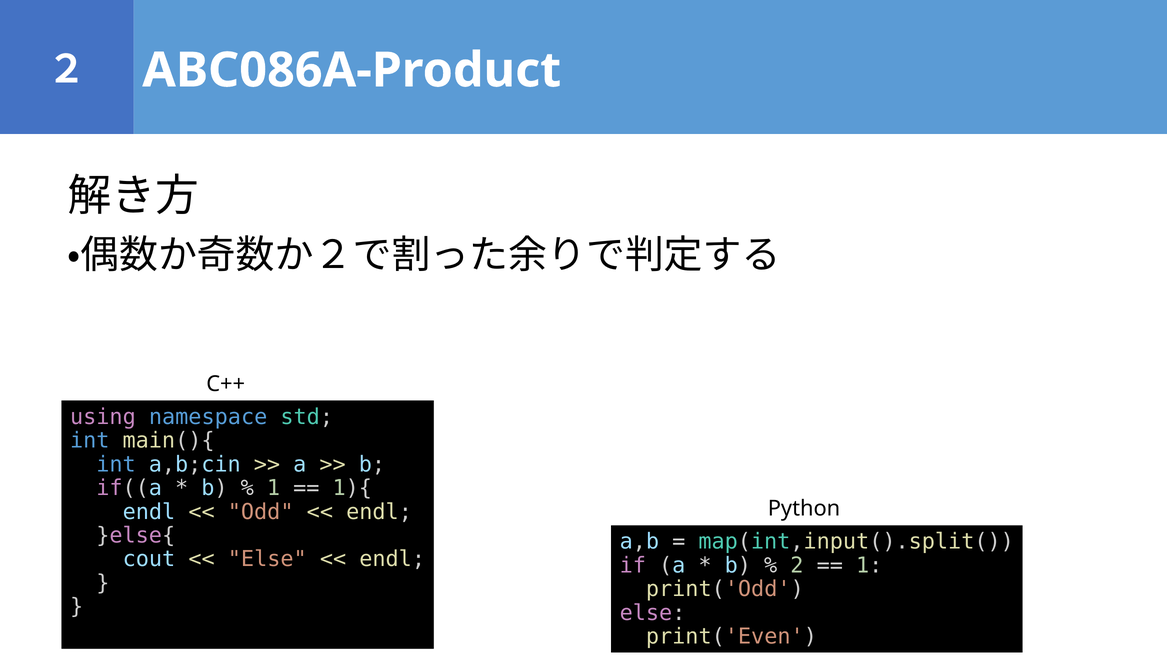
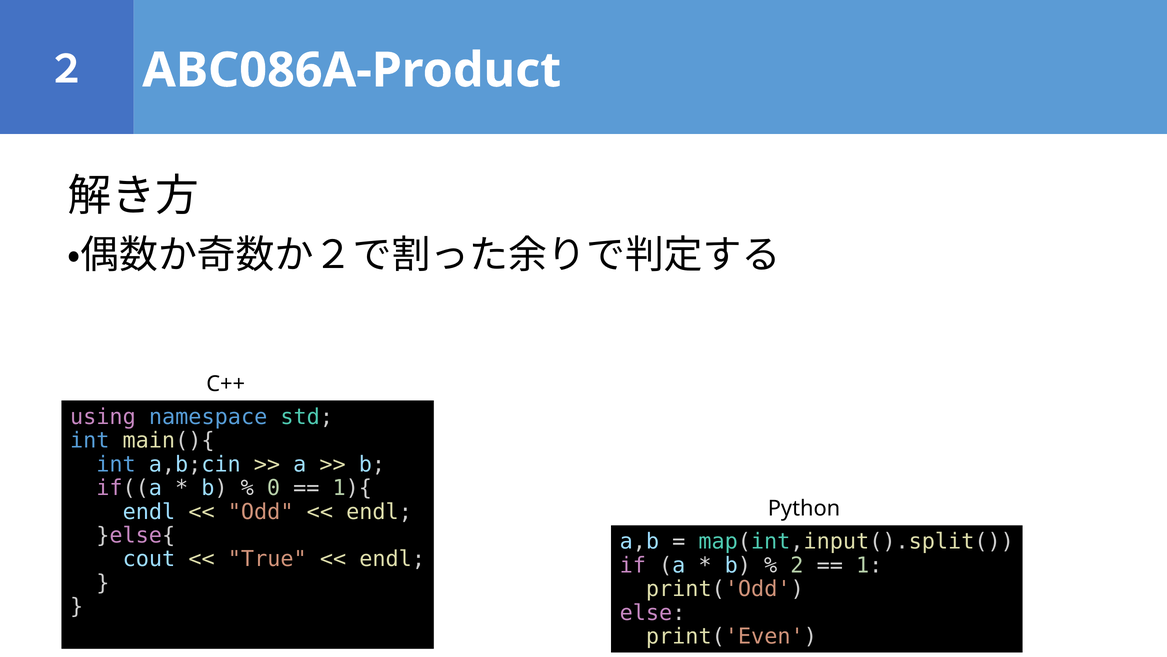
1 at (274, 488): 1 -> 0
Else at (267, 559): Else -> True
